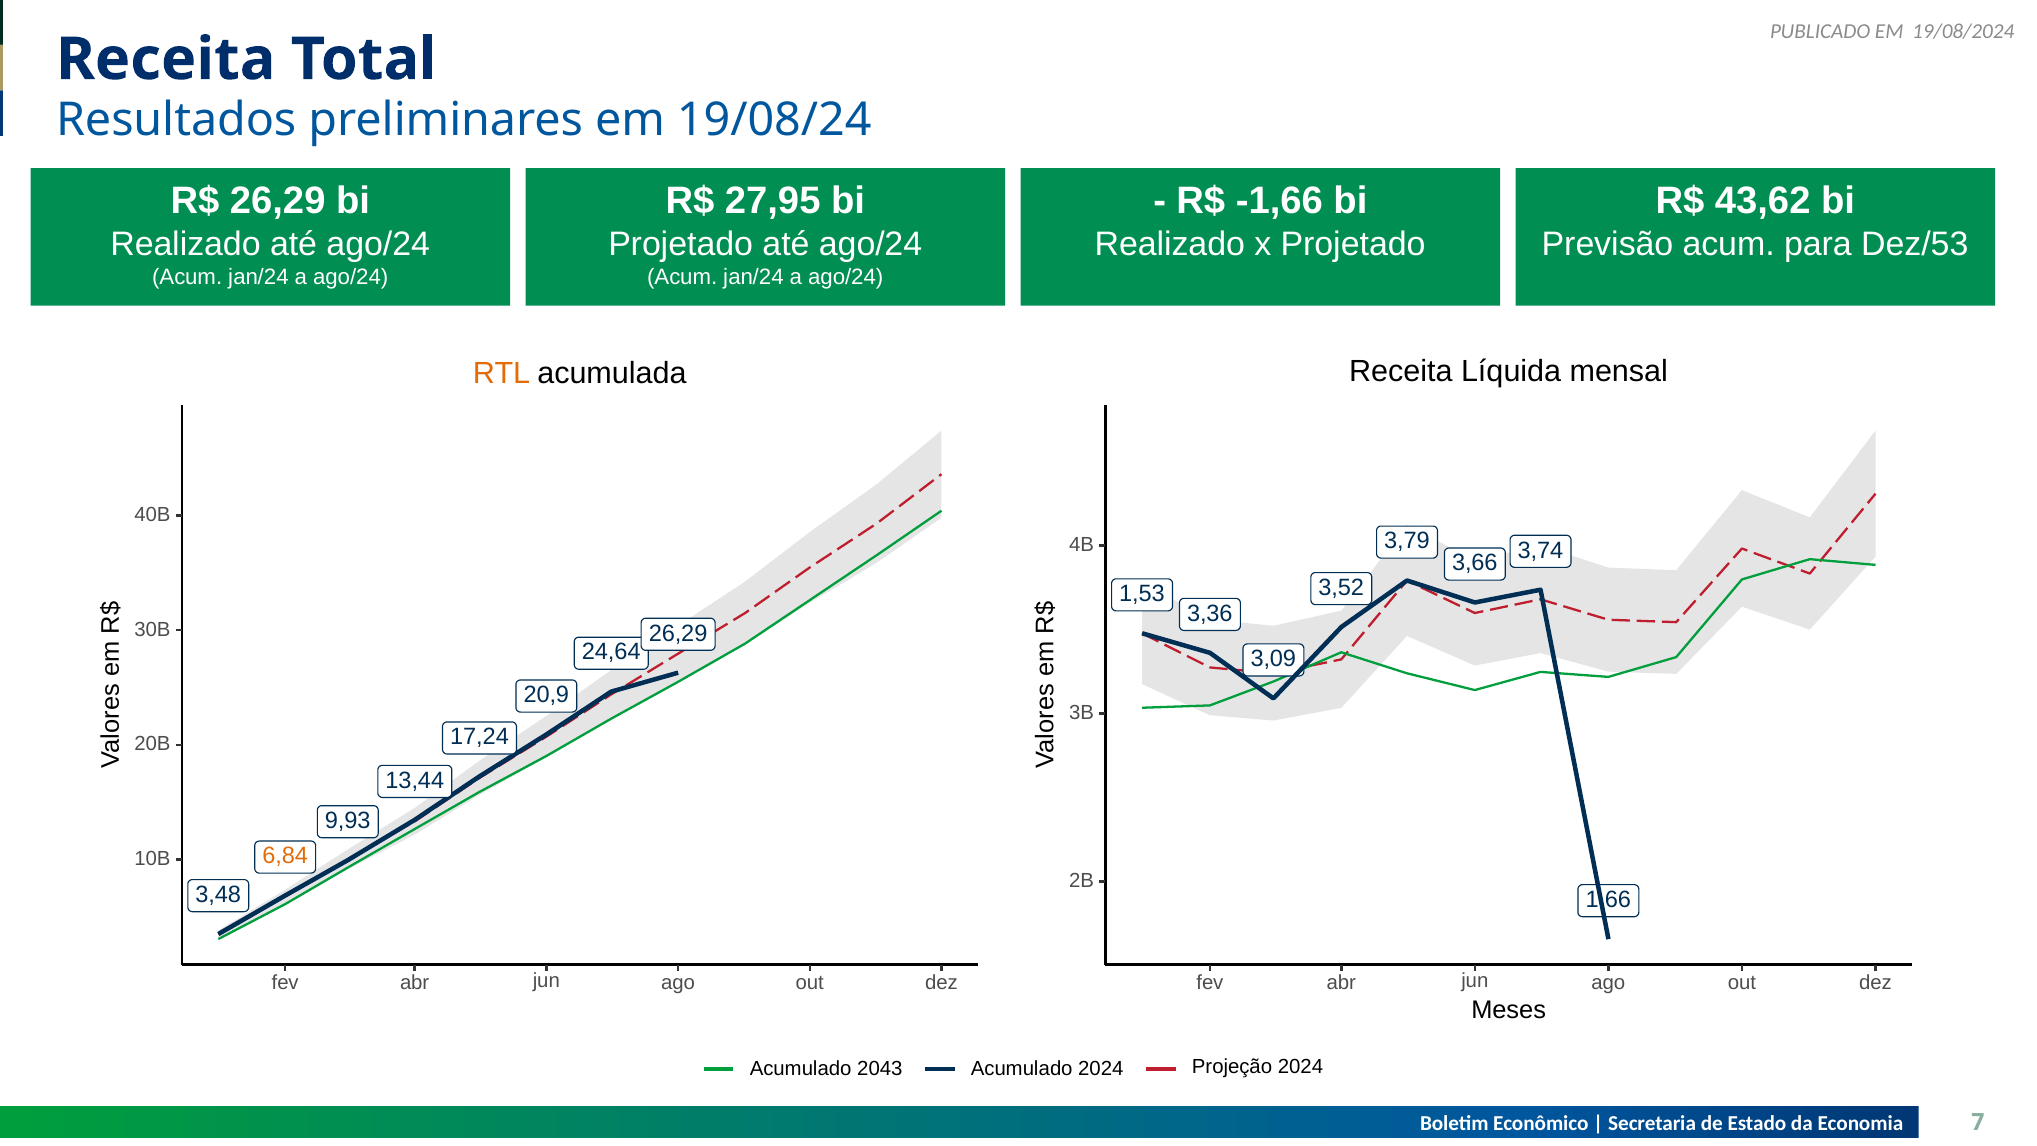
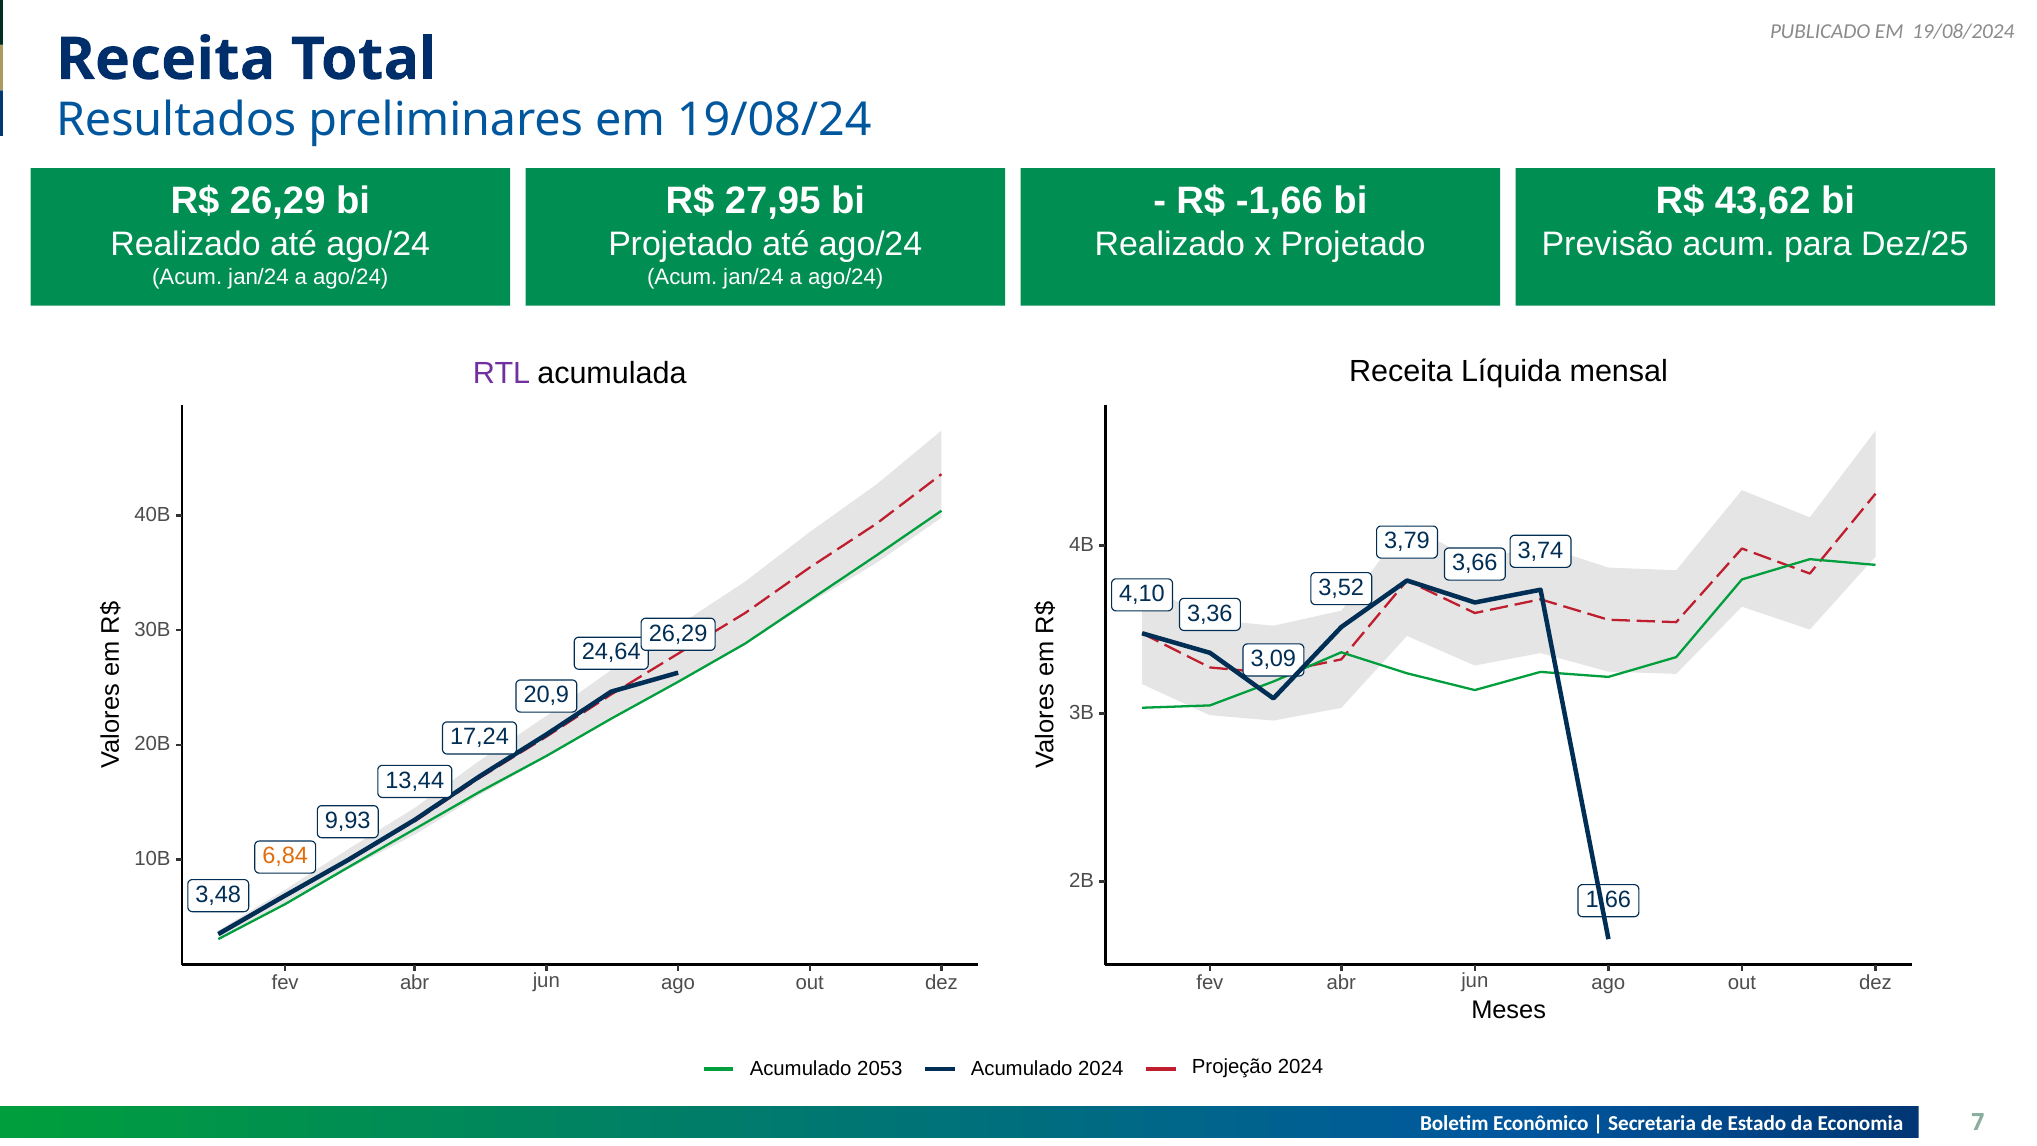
Dez/53: Dez/53 -> Dez/25
RTL colour: orange -> purple
1,53: 1,53 -> 4,10
2043: 2043 -> 2053
